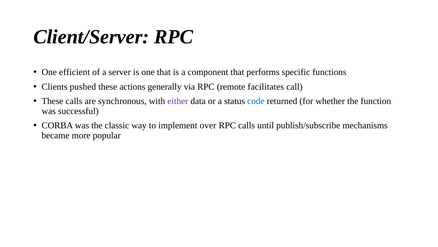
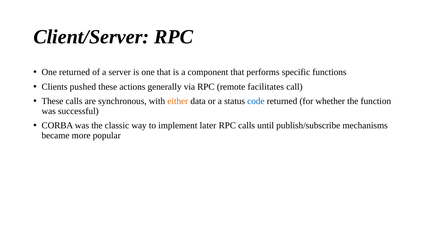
One efficient: efficient -> returned
either colour: purple -> orange
over: over -> later
